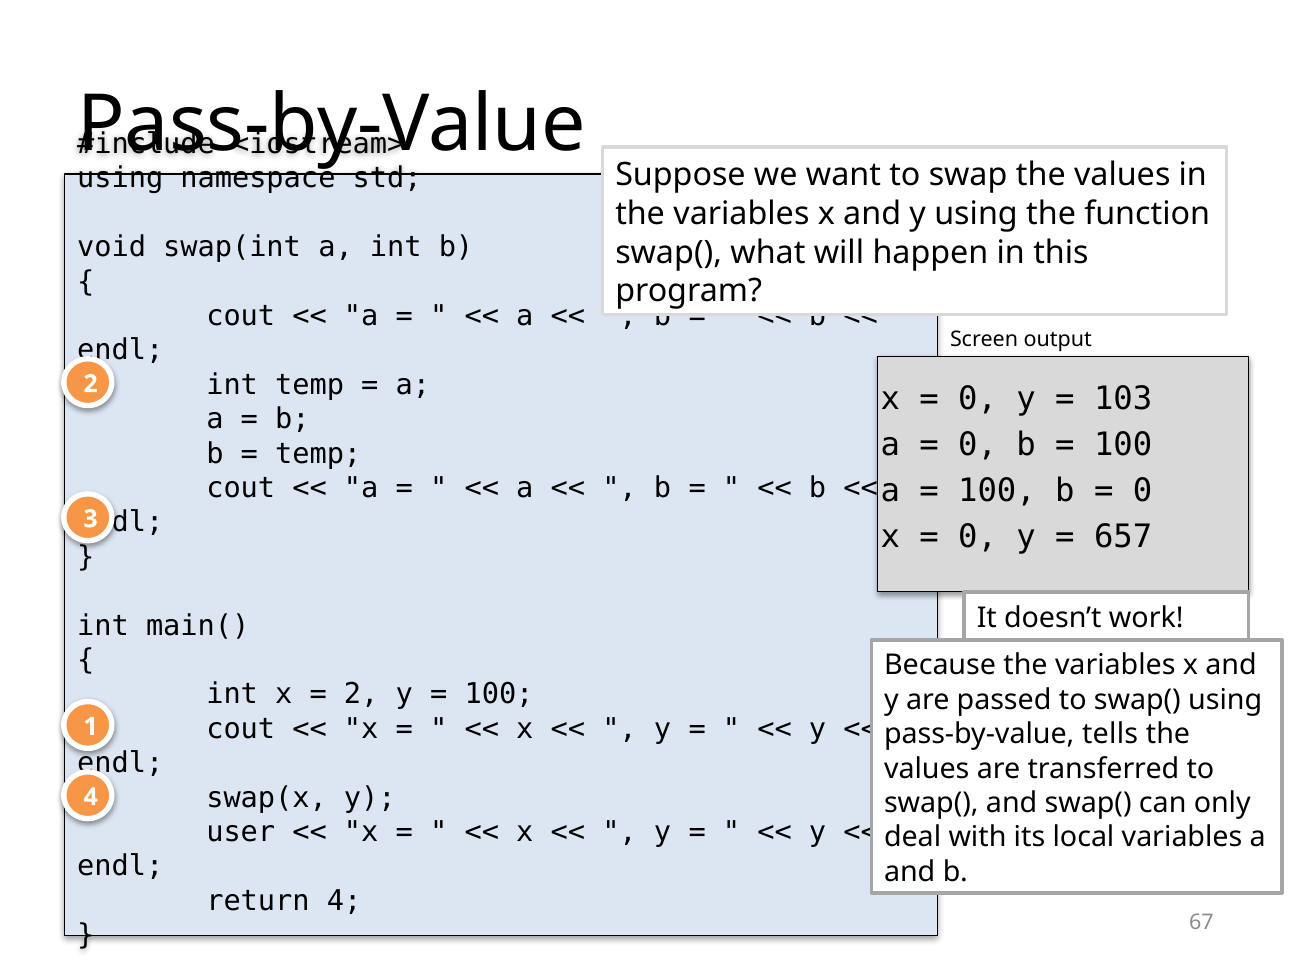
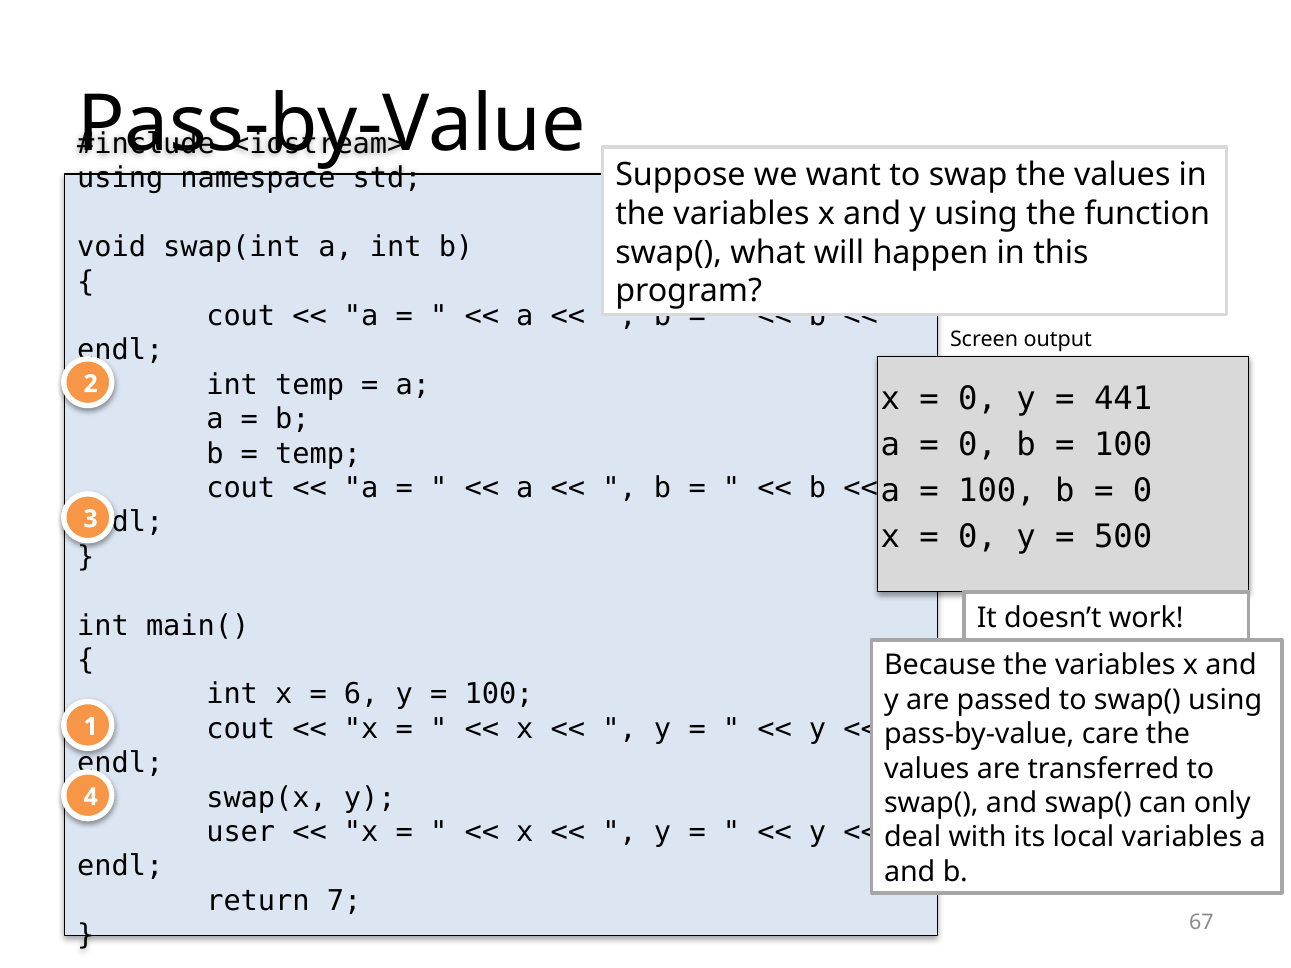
103: 103 -> 441
657: 657 -> 500
2 at (361, 695): 2 -> 6
tells: tells -> care
return 4: 4 -> 7
